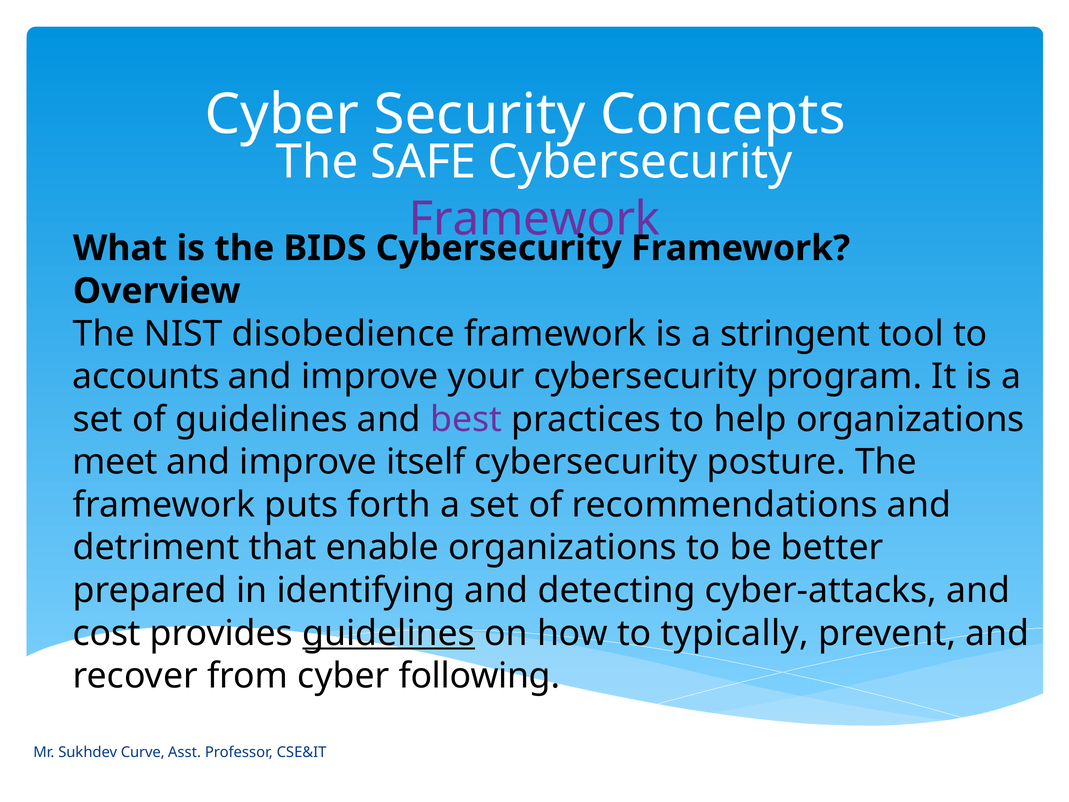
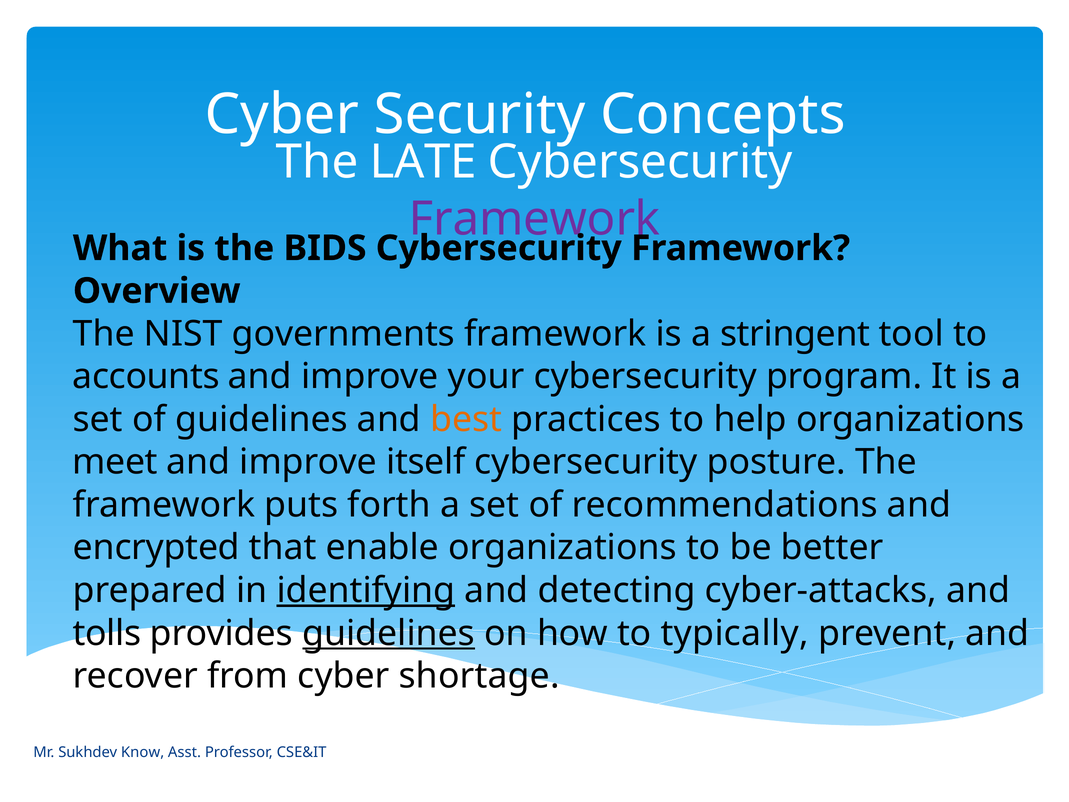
SAFE: SAFE -> LATE
disobedience: disobedience -> governments
best colour: purple -> orange
detriment: detriment -> encrypted
identifying underline: none -> present
cost: cost -> tolls
following: following -> shortage
Curve: Curve -> Know
